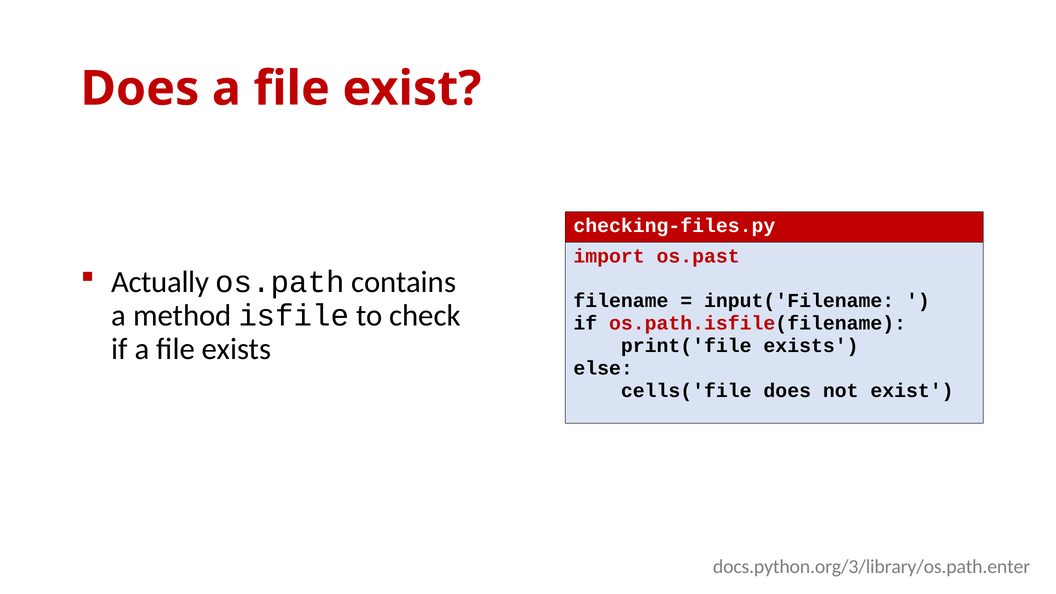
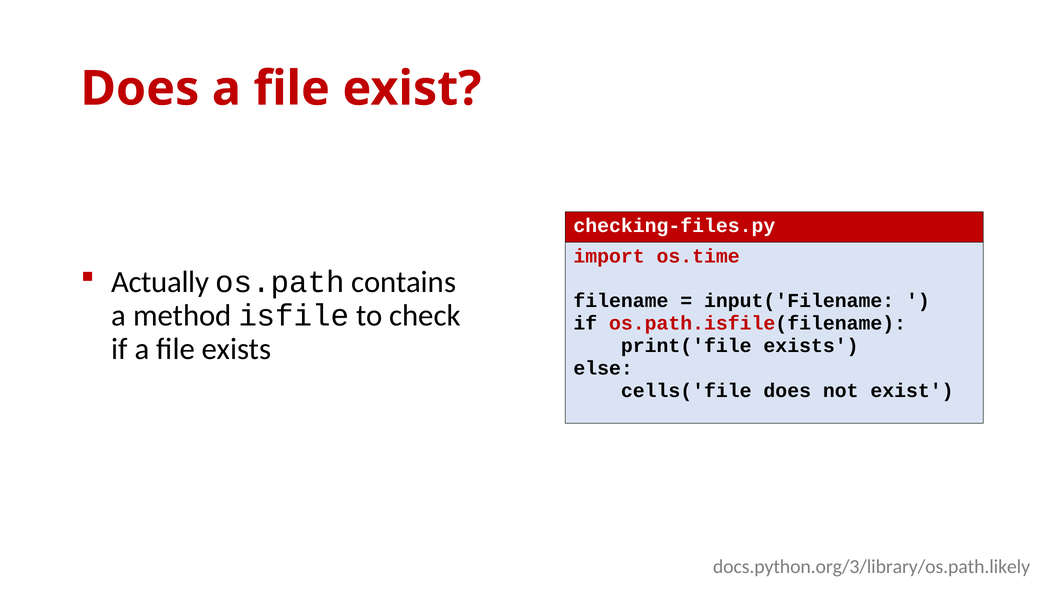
os.past: os.past -> os.time
docs.python.org/3/library/os.path.enter: docs.python.org/3/library/os.path.enter -> docs.python.org/3/library/os.path.likely
